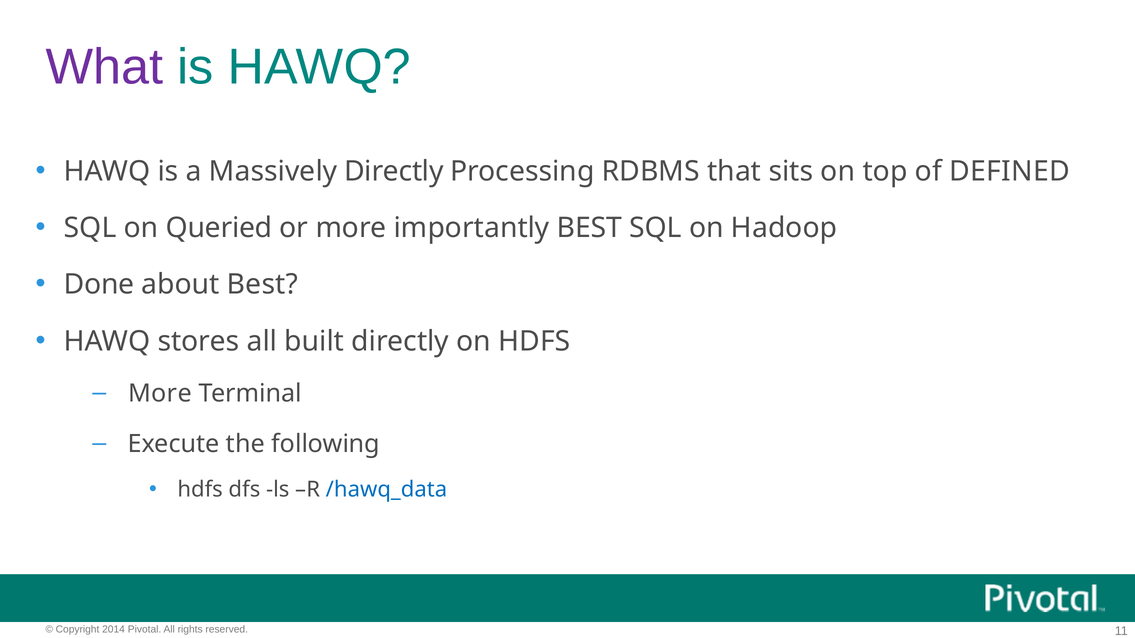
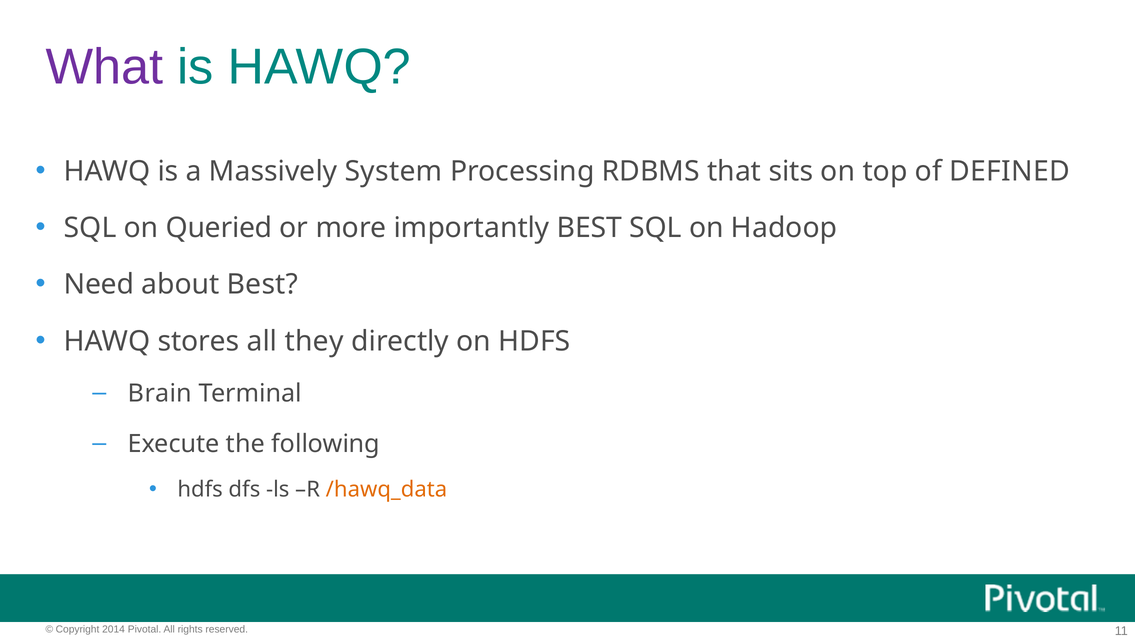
Massively Directly: Directly -> System
Done: Done -> Need
built: built -> they
More at (160, 394): More -> Brain
/hawq_data colour: blue -> orange
